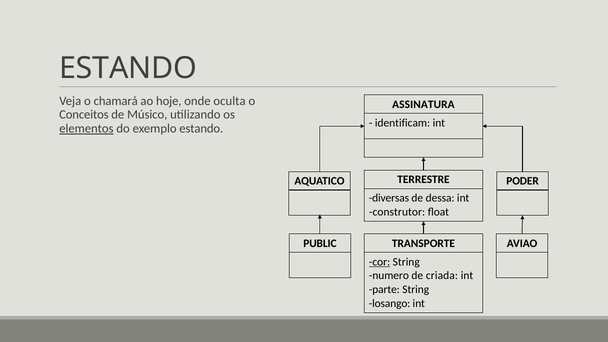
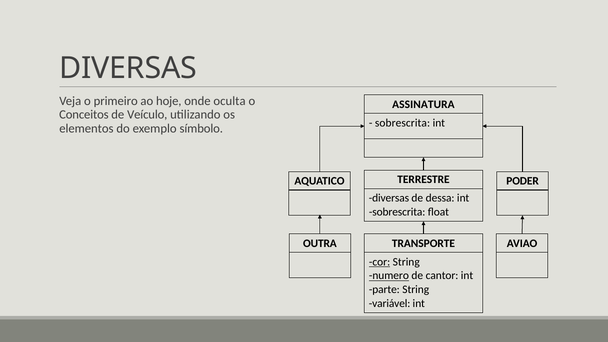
ESTANDO at (128, 68): ESTANDO -> DIVERSAS
chamará: chamará -> primeiro
Músico: Músico -> Veículo
identificam at (403, 123): identificam -> sobrescrita
elementos underline: present -> none
exemplo estando: estando -> símbolo
construtor at (397, 212): construtor -> sobrescrita
PUBLIC: PUBLIC -> OUTRA
numero underline: none -> present
criada: criada -> cantor
losango: losango -> variável
